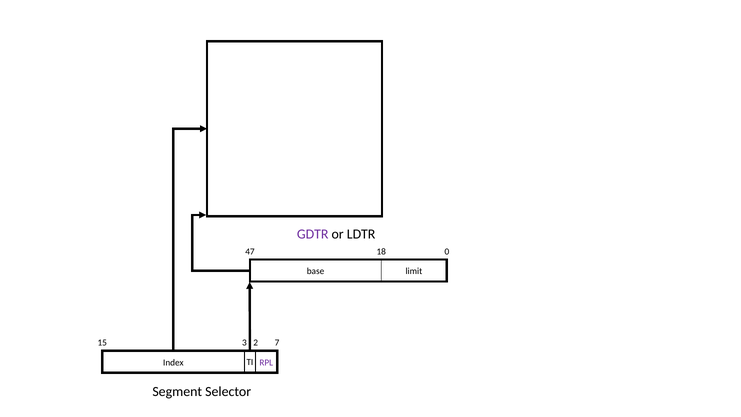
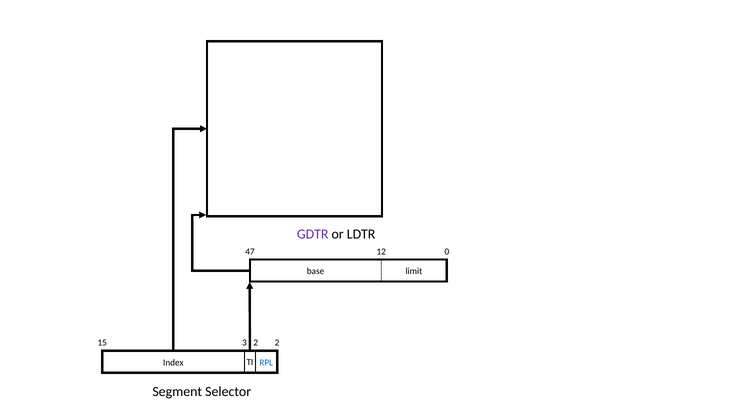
18: 18 -> 12
2 7: 7 -> 2
RPL colour: purple -> blue
